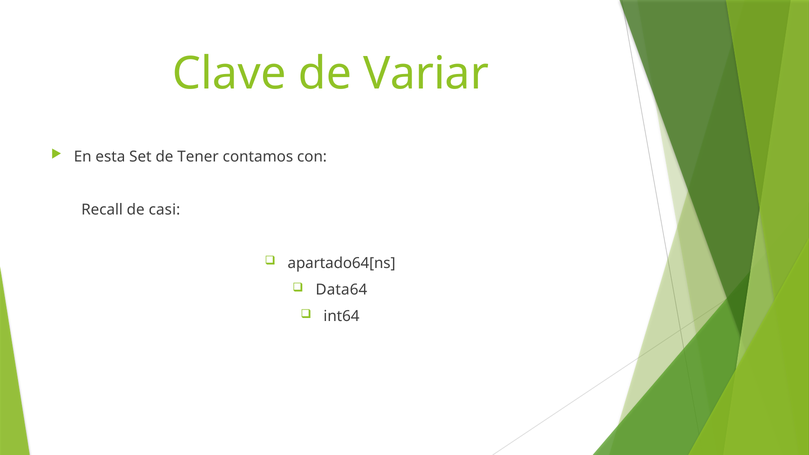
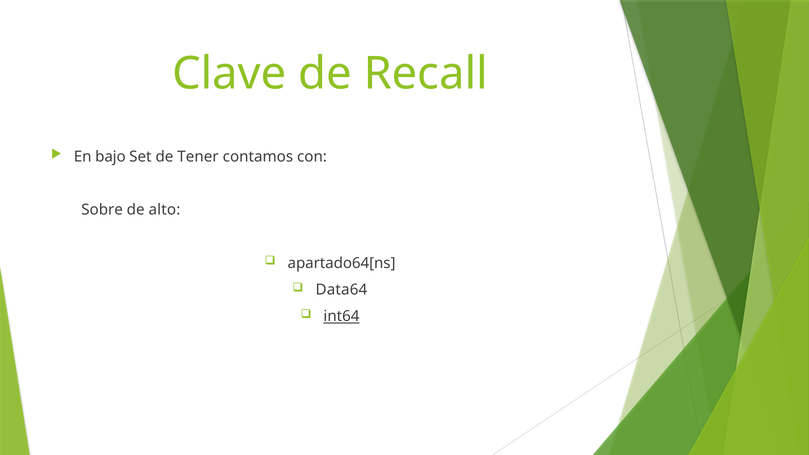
Variar: Variar -> Recall
esta: esta -> bajo
Recall: Recall -> Sobre
casi: casi -> alto
int64 underline: none -> present
